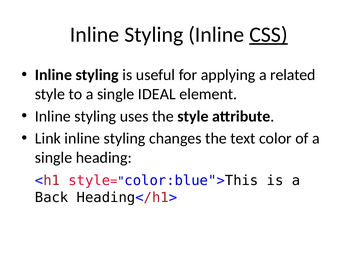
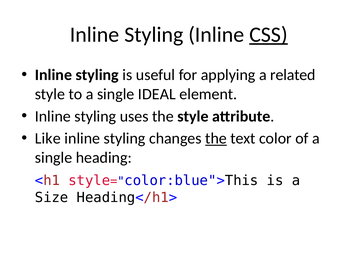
Link: Link -> Like
the at (216, 139) underline: none -> present
Back: Back -> Size
